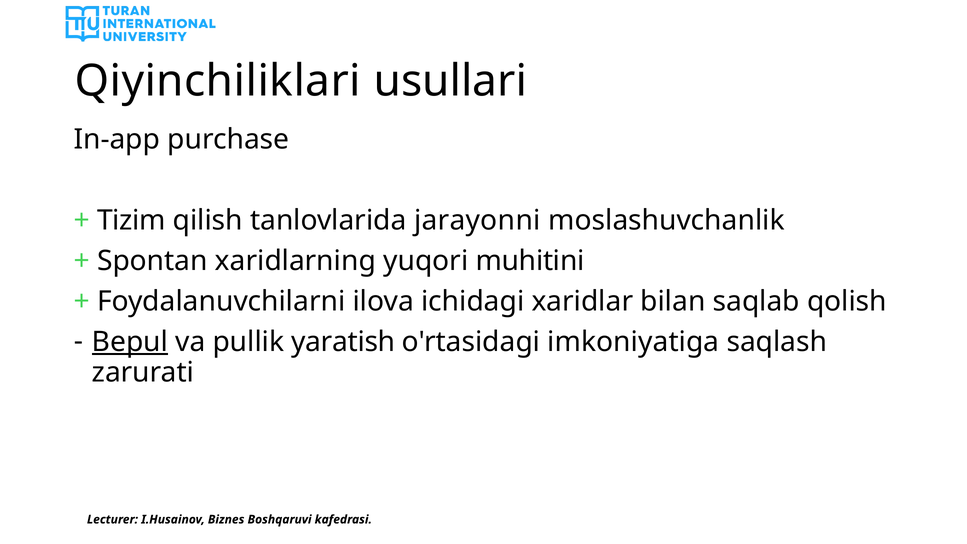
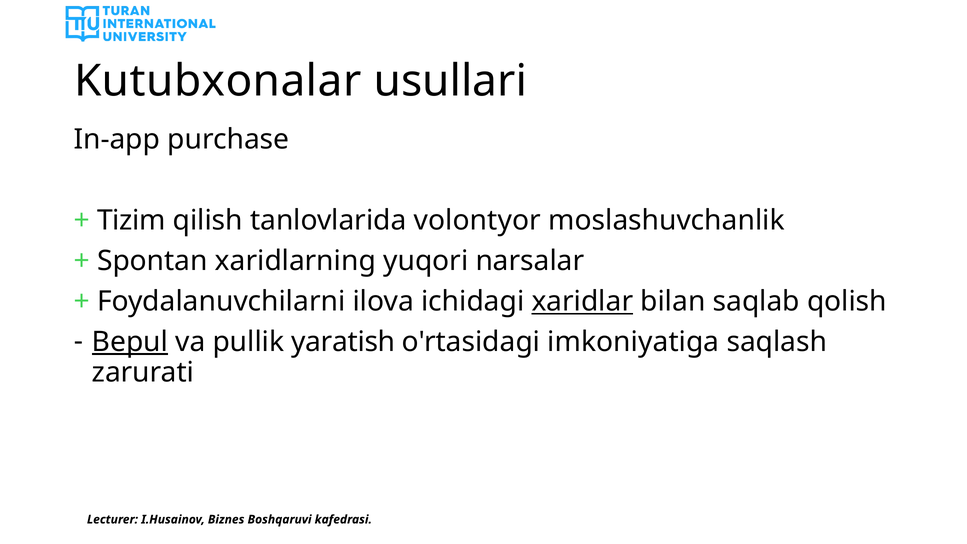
Qiyinchiliklari: Qiyinchiliklari -> Kutubxonalar
jarayonni: jarayonni -> volontyor
muhitini: muhitini -> narsalar
xaridlar underline: none -> present
